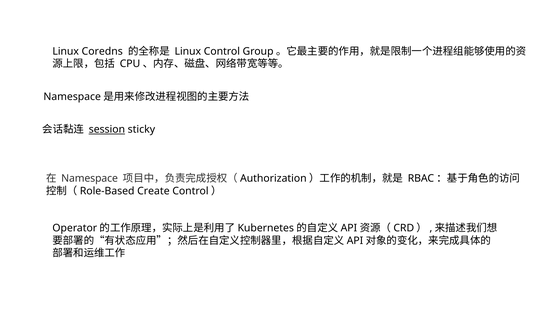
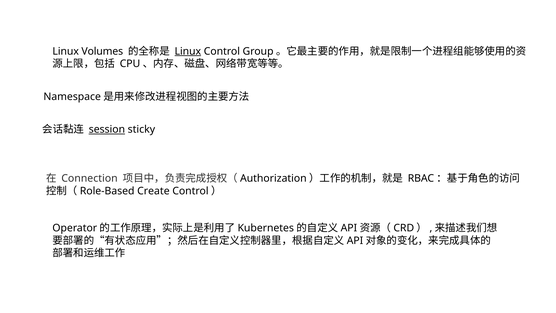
Coredns: Coredns -> Volumes
Linux at (188, 51) underline: none -> present
Namespace: Namespace -> Connection
